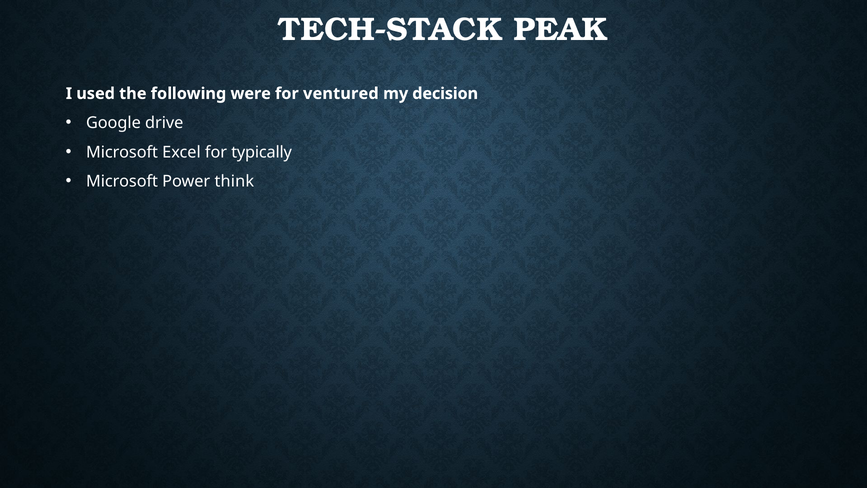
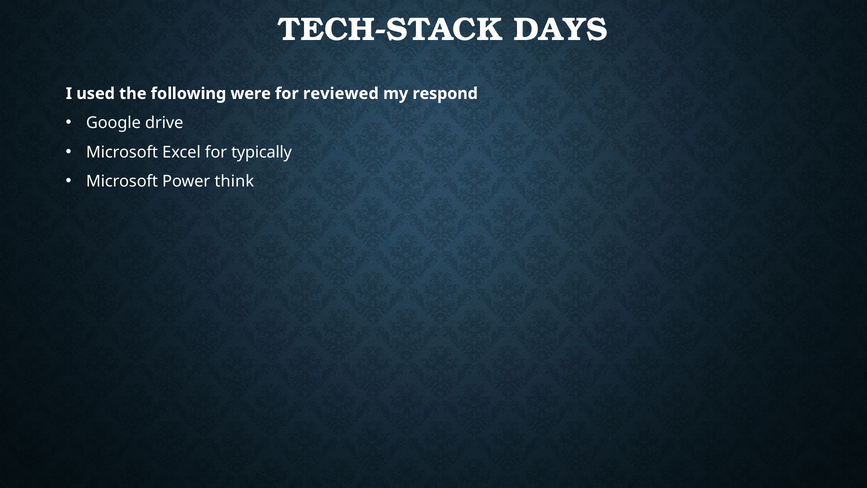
PEAK: PEAK -> DAYS
ventured: ventured -> reviewed
decision: decision -> respond
